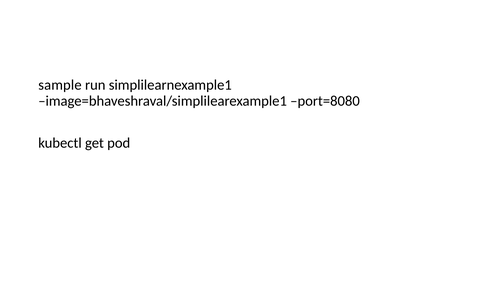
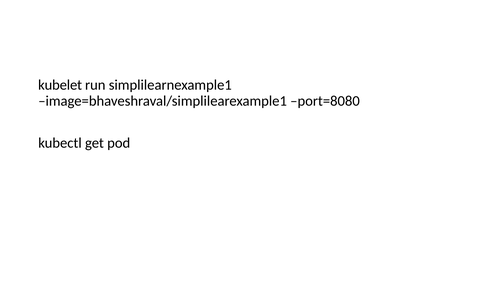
sample: sample -> kubelet
